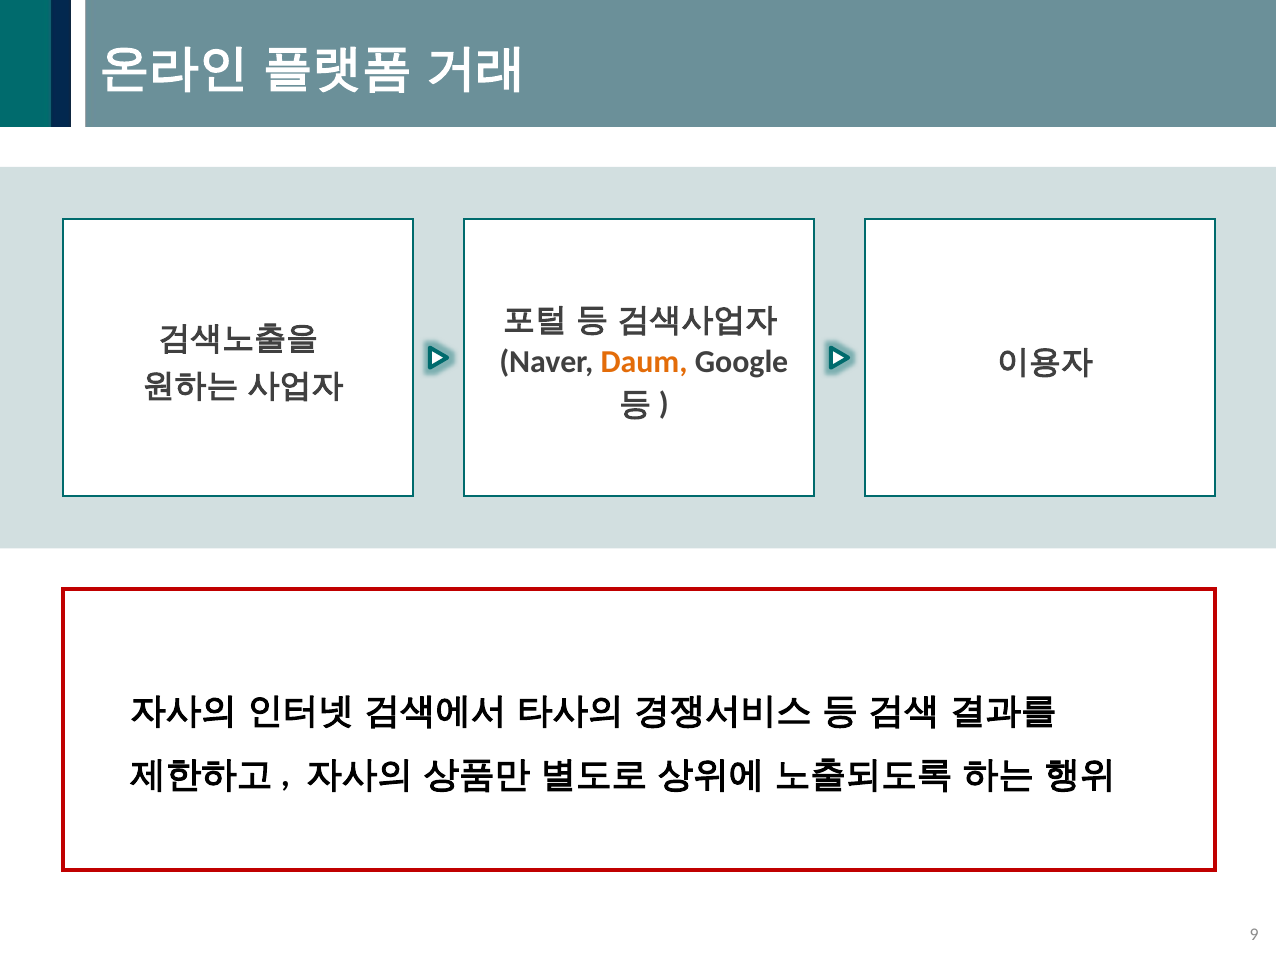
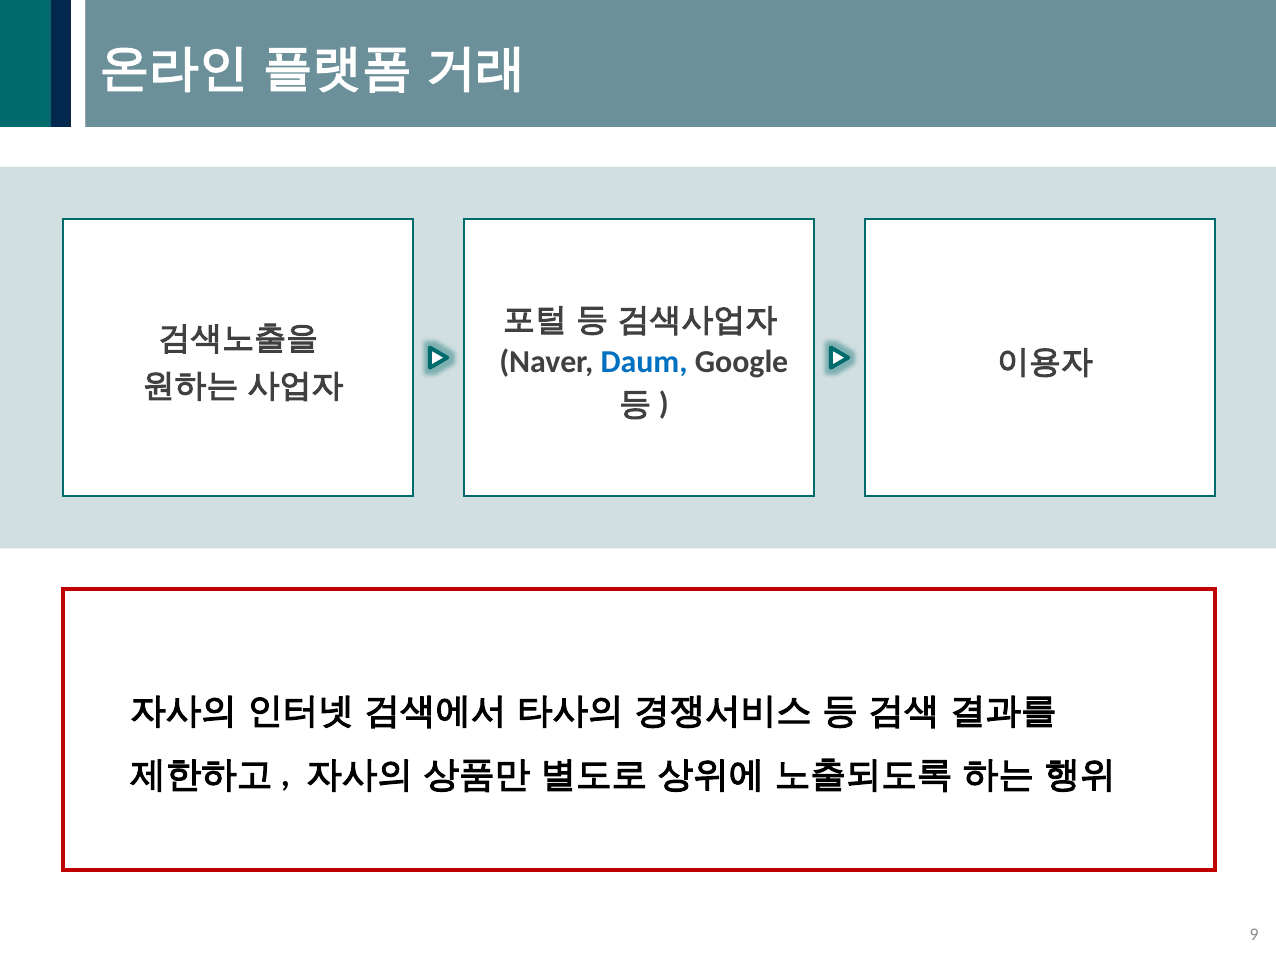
Daum colour: orange -> blue
